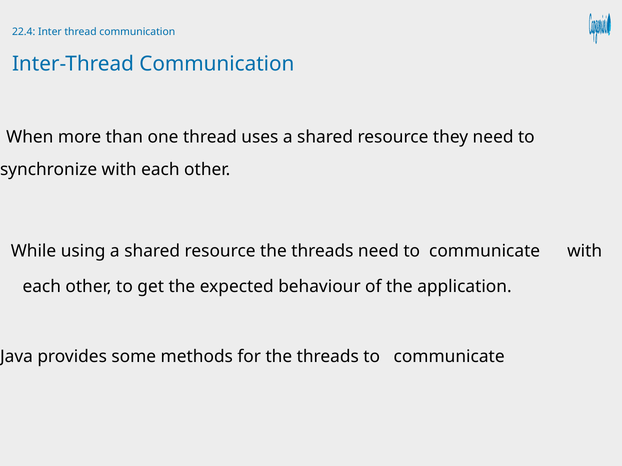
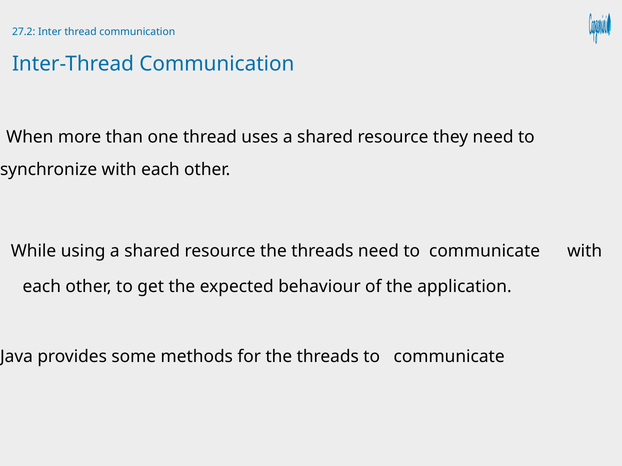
22.4: 22.4 -> 27.2
